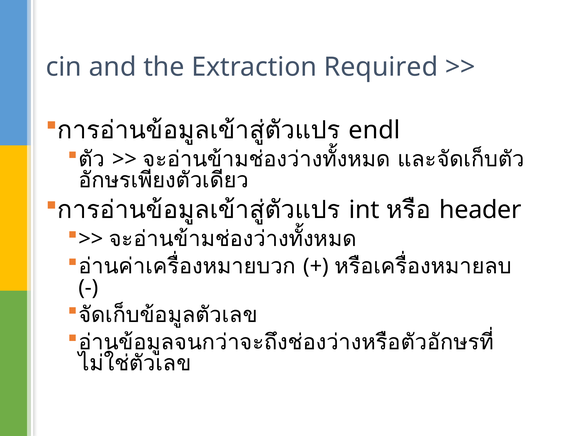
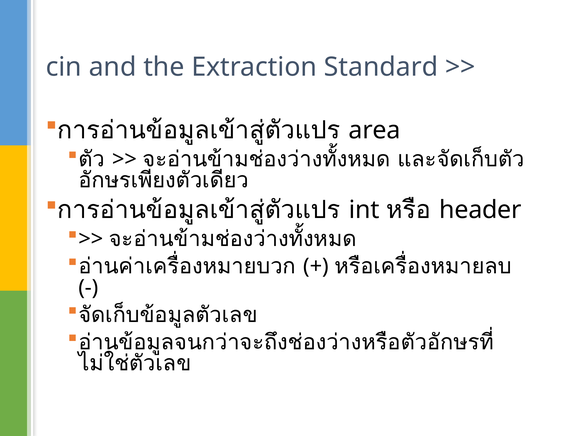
Required: Required -> Standard
endl: endl -> area
